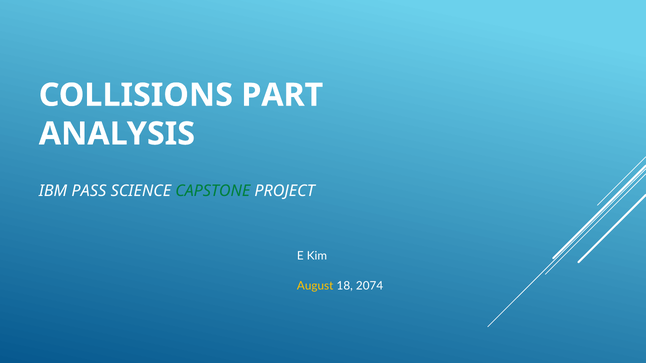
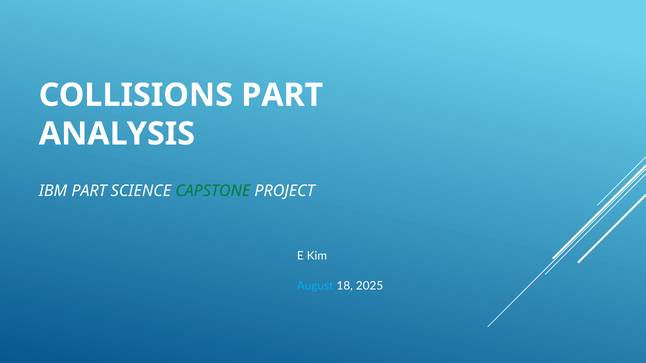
IBM PASS: PASS -> PART
August colour: yellow -> light blue
2074: 2074 -> 2025
